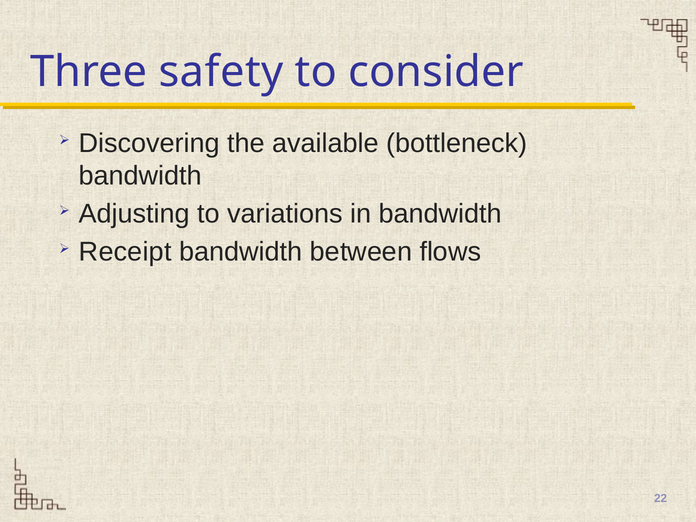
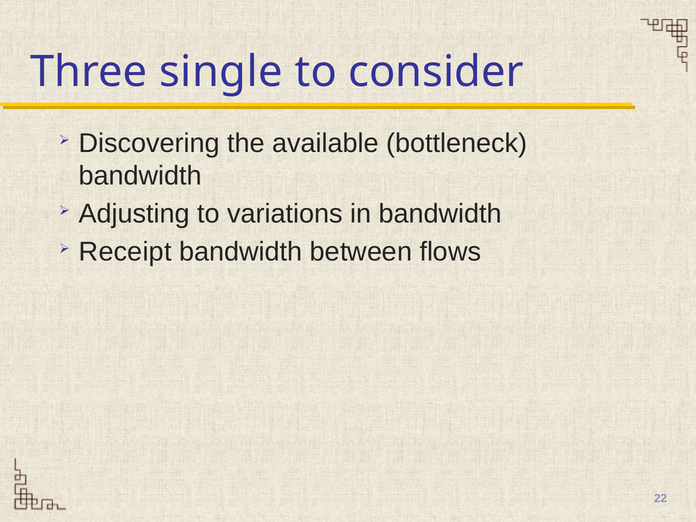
safety: safety -> single
